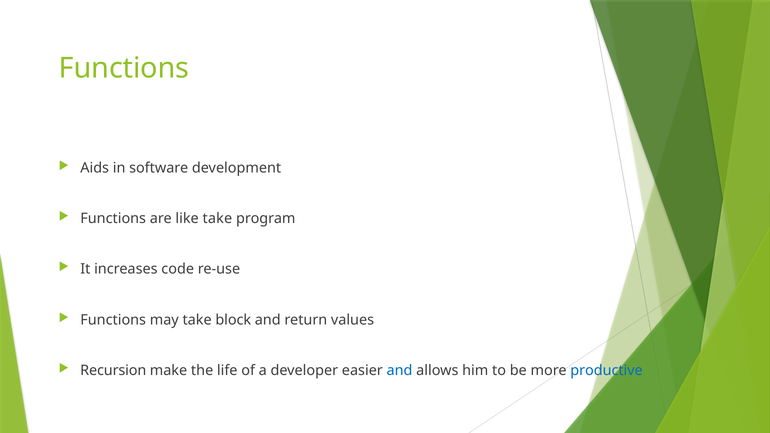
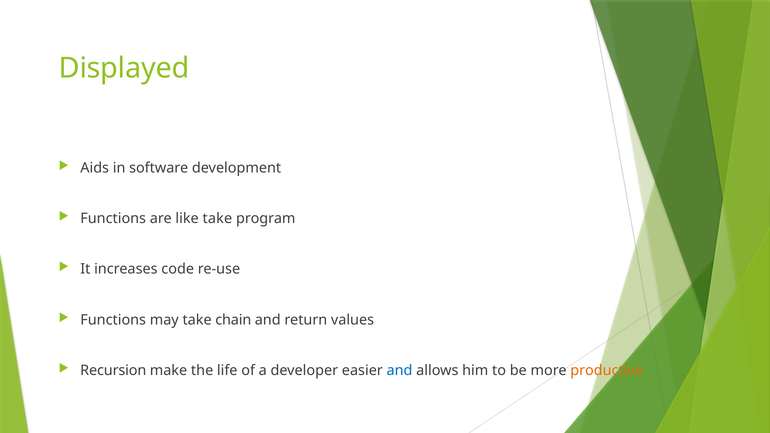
Functions at (124, 68): Functions -> Displayed
block: block -> chain
productive colour: blue -> orange
